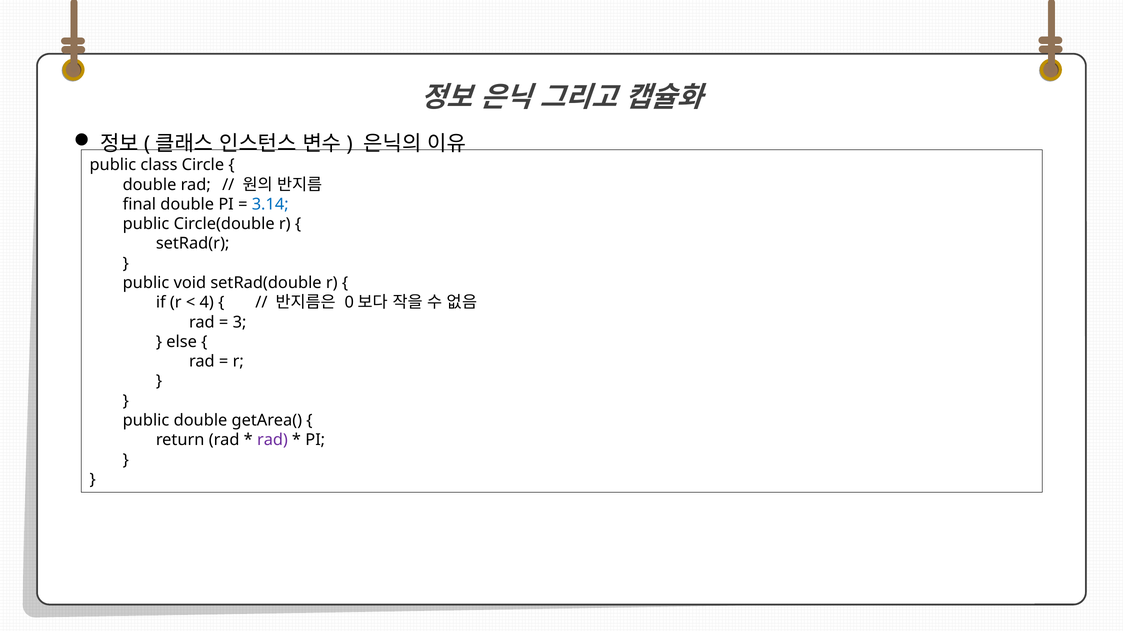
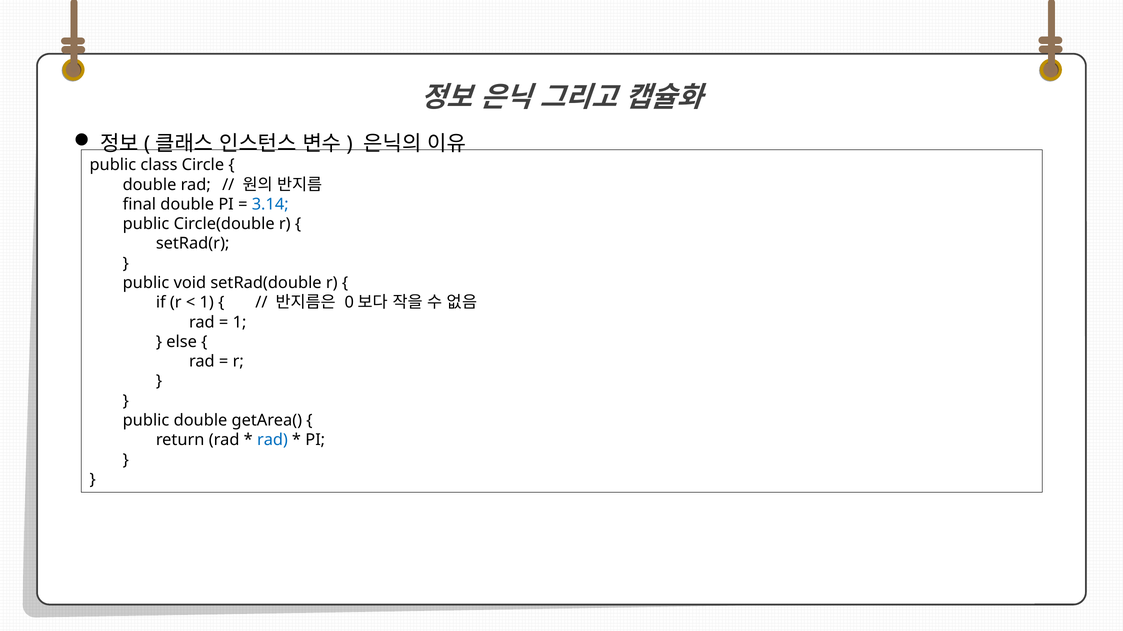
4 at (207, 303): 4 -> 1
3 at (240, 323): 3 -> 1
rad at (272, 440) colour: purple -> blue
